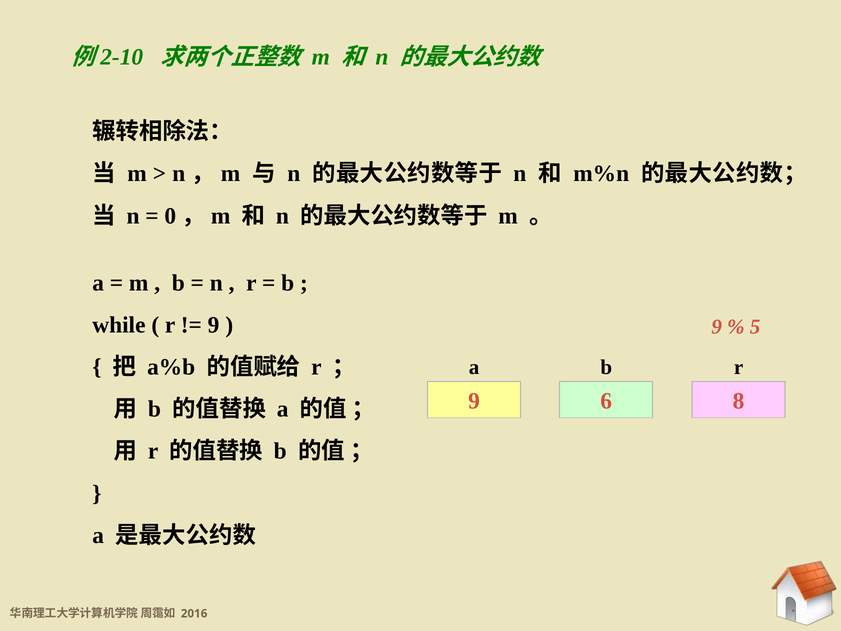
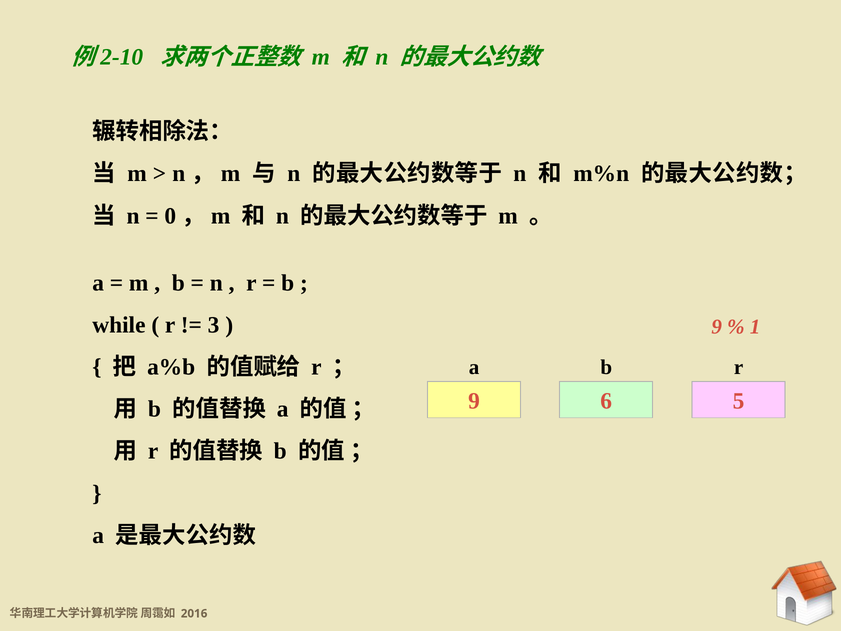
9 at (214, 325): 9 -> 3
5: 5 -> 1
8: 8 -> 5
